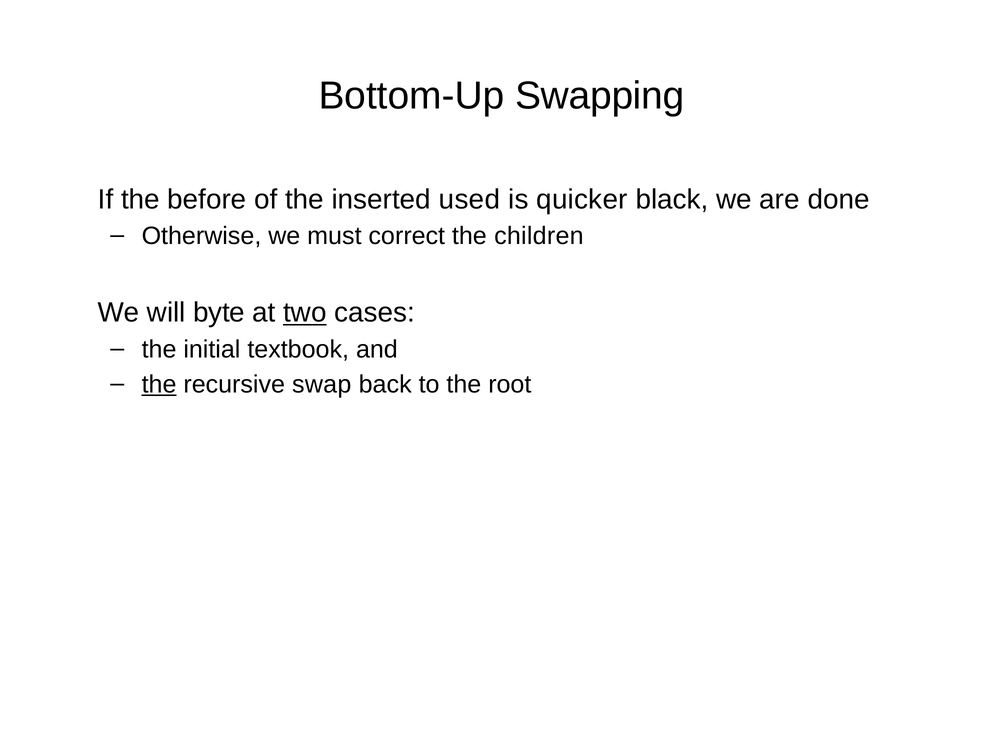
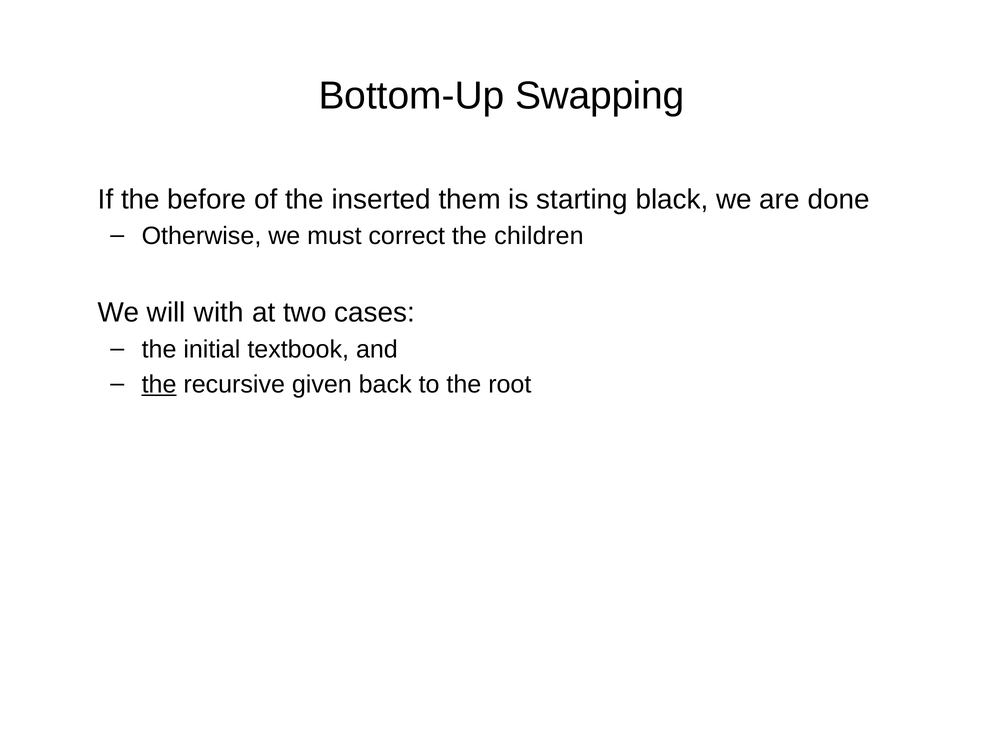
used: used -> them
quicker: quicker -> starting
byte: byte -> with
two underline: present -> none
swap: swap -> given
